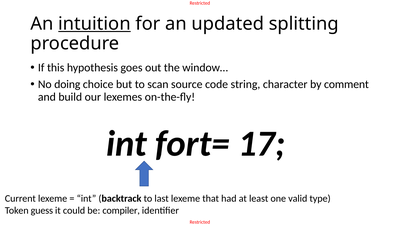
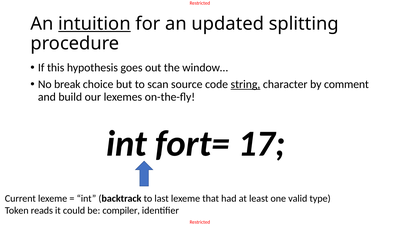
doing: doing -> break
string underline: none -> present
guess: guess -> reads
